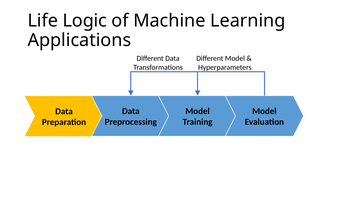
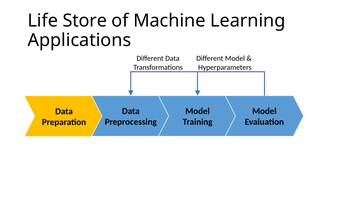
Logic: Logic -> Store
